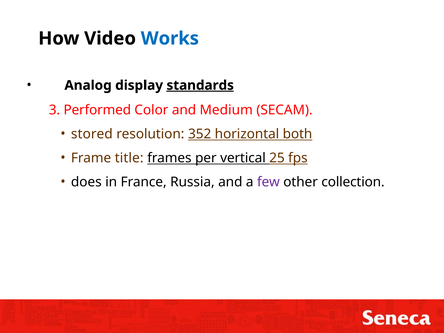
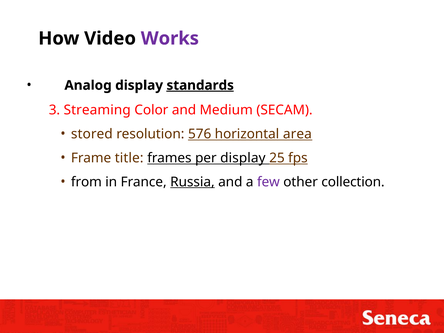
Works colour: blue -> purple
Performed: Performed -> Streaming
352: 352 -> 576
both: both -> area
per vertical: vertical -> display
does: does -> from
Russia underline: none -> present
